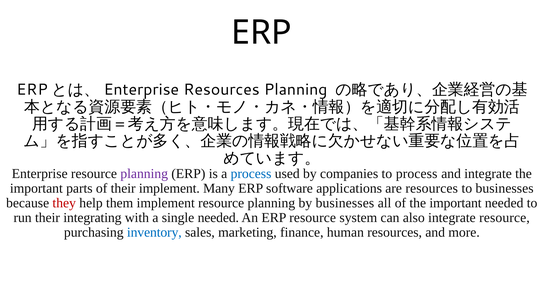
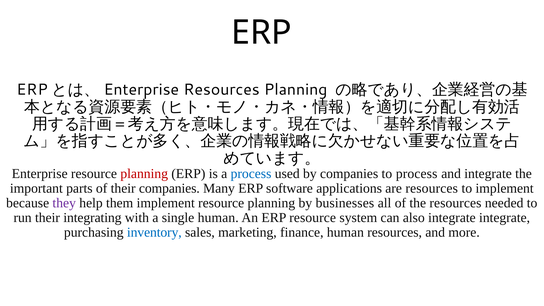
planning at (144, 174) colour: purple -> red
their implement: implement -> companies
to businesses: businesses -> implement
they colour: red -> purple
of the important: important -> resources
single needed: needed -> human
integrate resource: resource -> integrate
